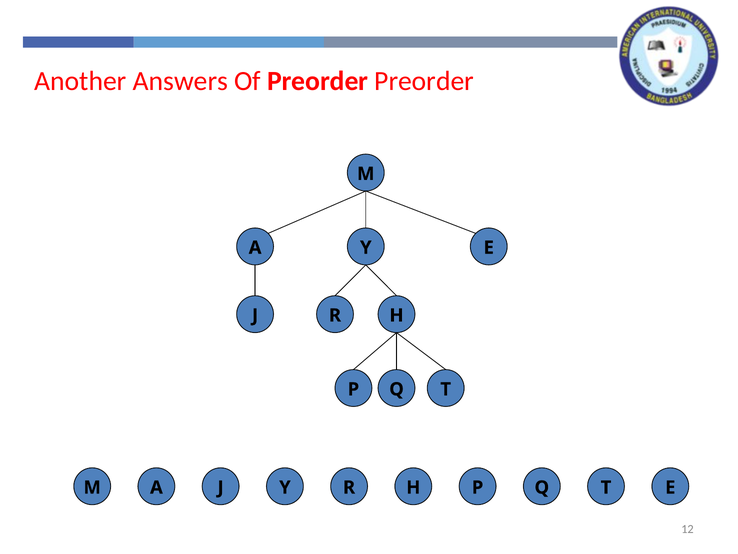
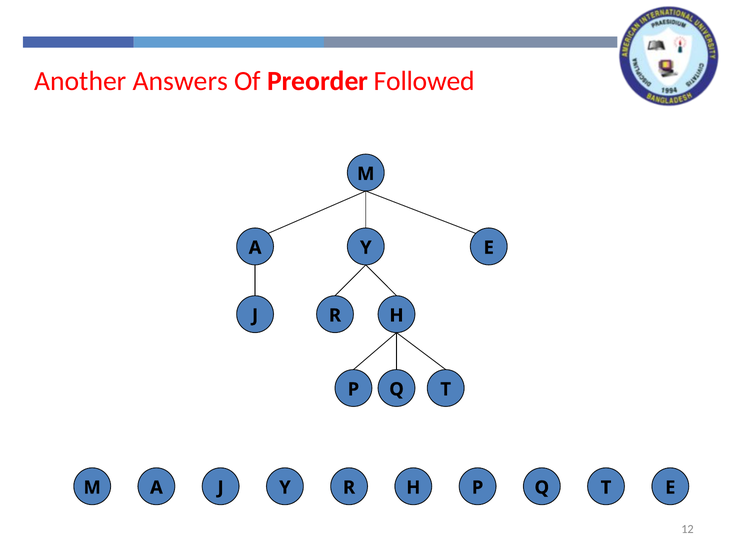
Preorder Preorder: Preorder -> Followed
